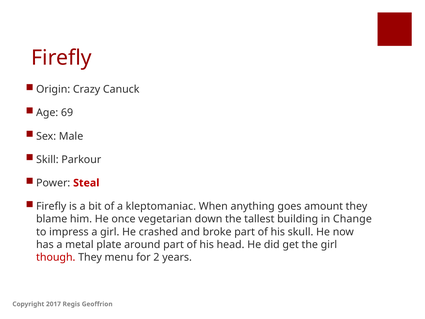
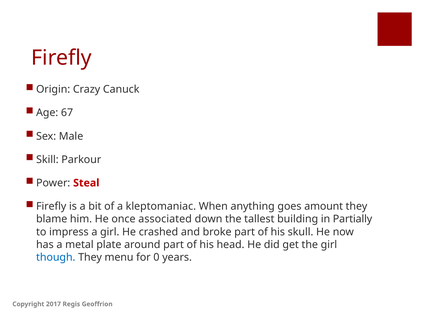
69: 69 -> 67
vegetarian: vegetarian -> associated
Change: Change -> Partially
though colour: red -> blue
2: 2 -> 0
